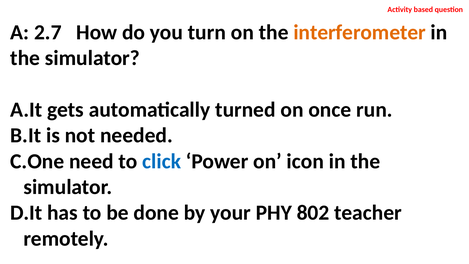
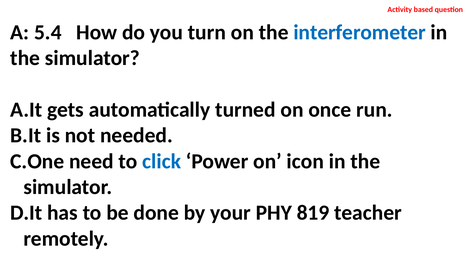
2.7: 2.7 -> 5.4
interferometer colour: orange -> blue
802: 802 -> 819
